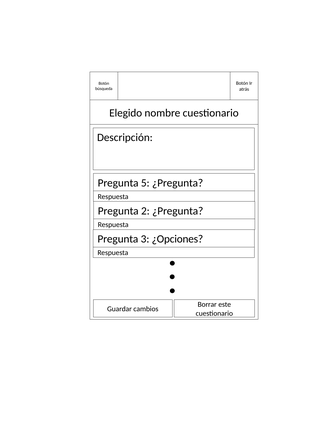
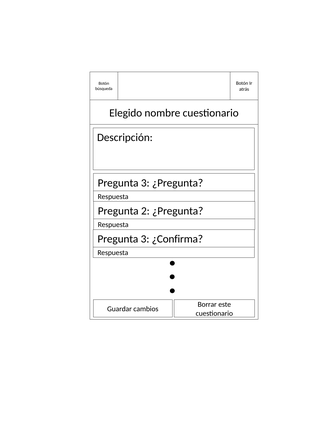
5 at (145, 183): 5 -> 3
¿Opciones: ¿Opciones -> ¿Confirma
